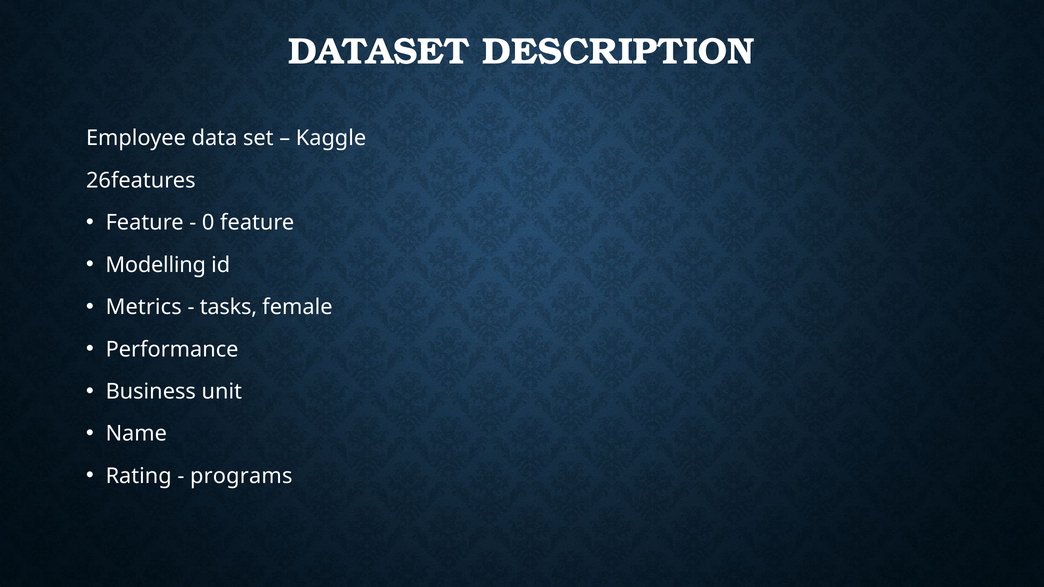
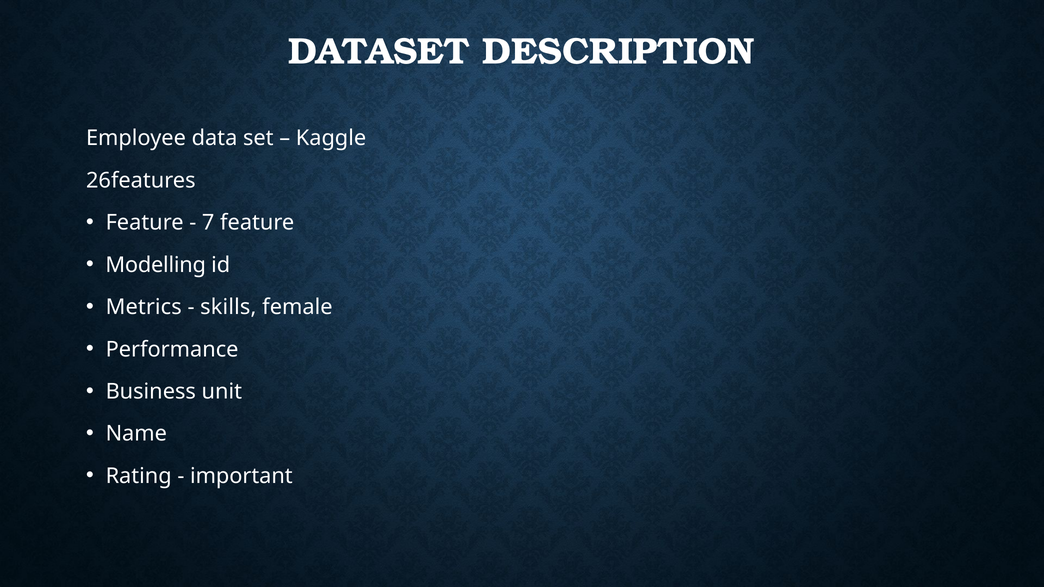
0: 0 -> 7
tasks: tasks -> skills
programs: programs -> important
